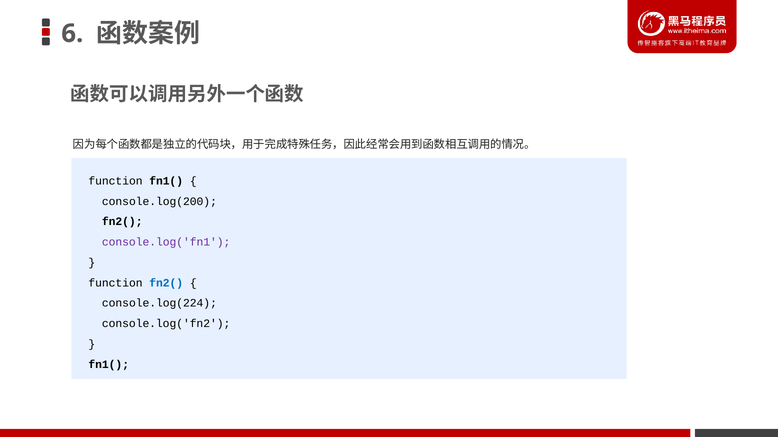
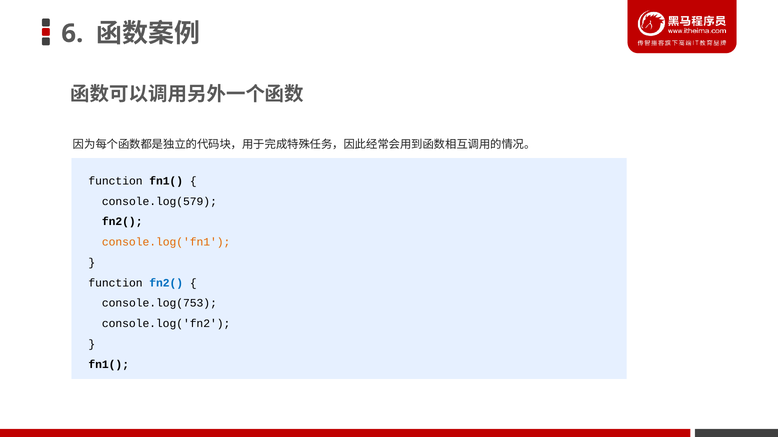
console.log(200: console.log(200 -> console.log(579
console.log('fn1 colour: purple -> orange
console.log(224: console.log(224 -> console.log(753
